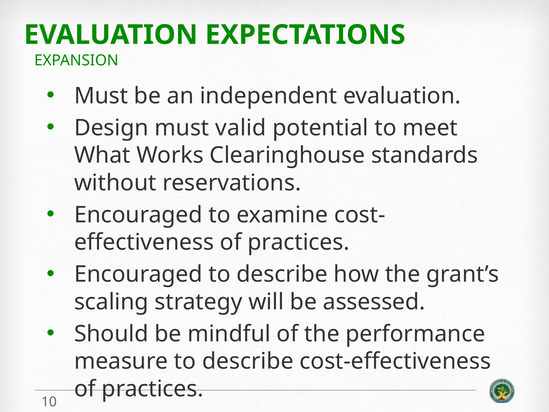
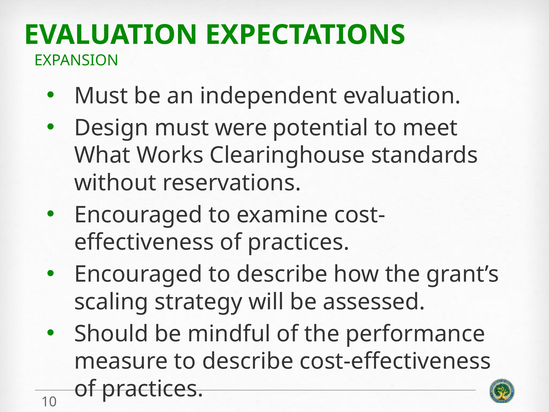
valid: valid -> were
